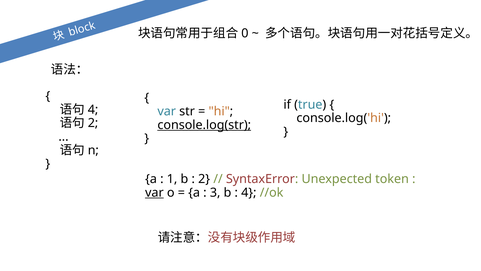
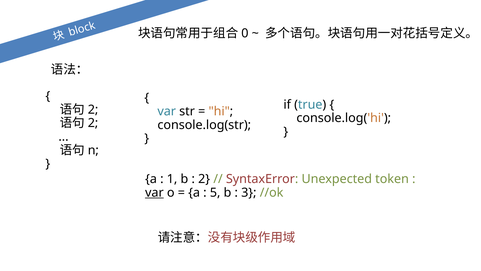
4 at (93, 109): 4 -> 2
console.log(str underline: present -> none
3: 3 -> 5
4 at (249, 192): 4 -> 3
